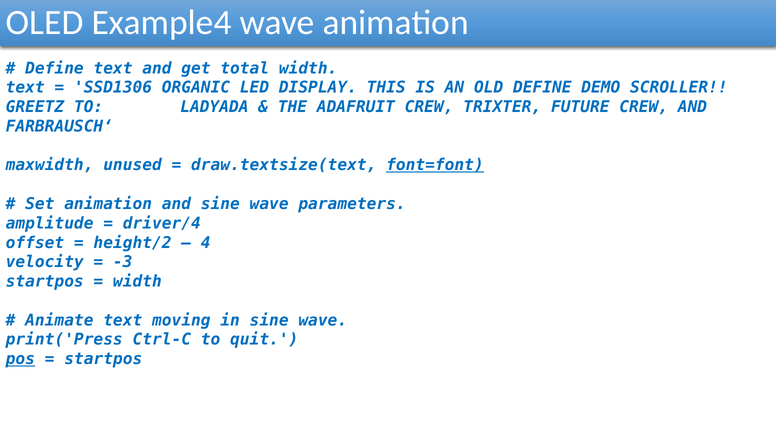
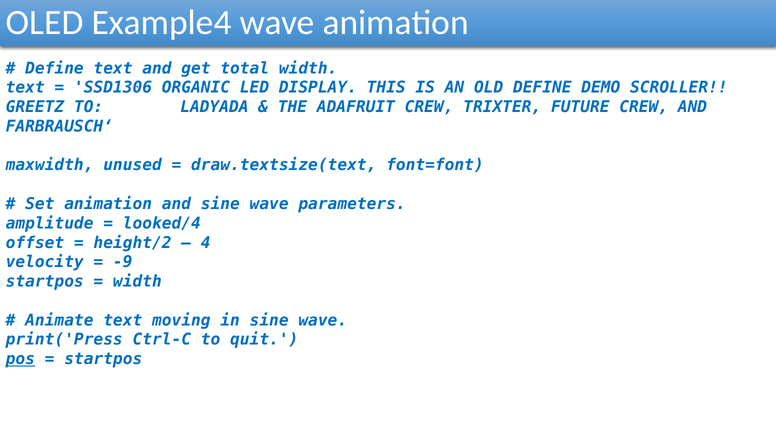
font=font underline: present -> none
driver/4: driver/4 -> looked/4
-3: -3 -> -9
